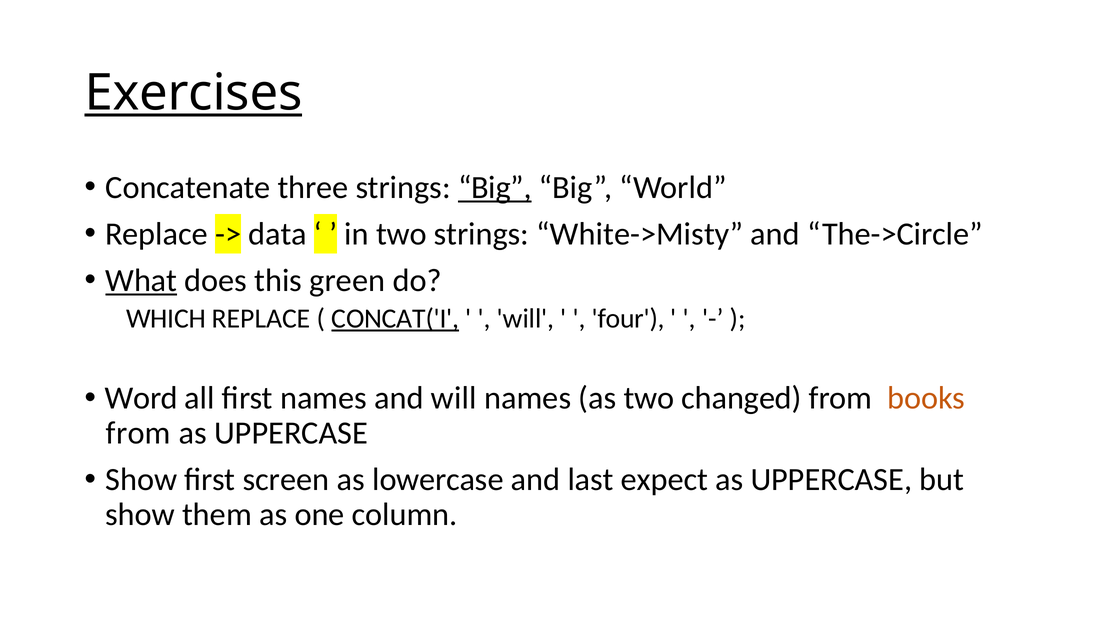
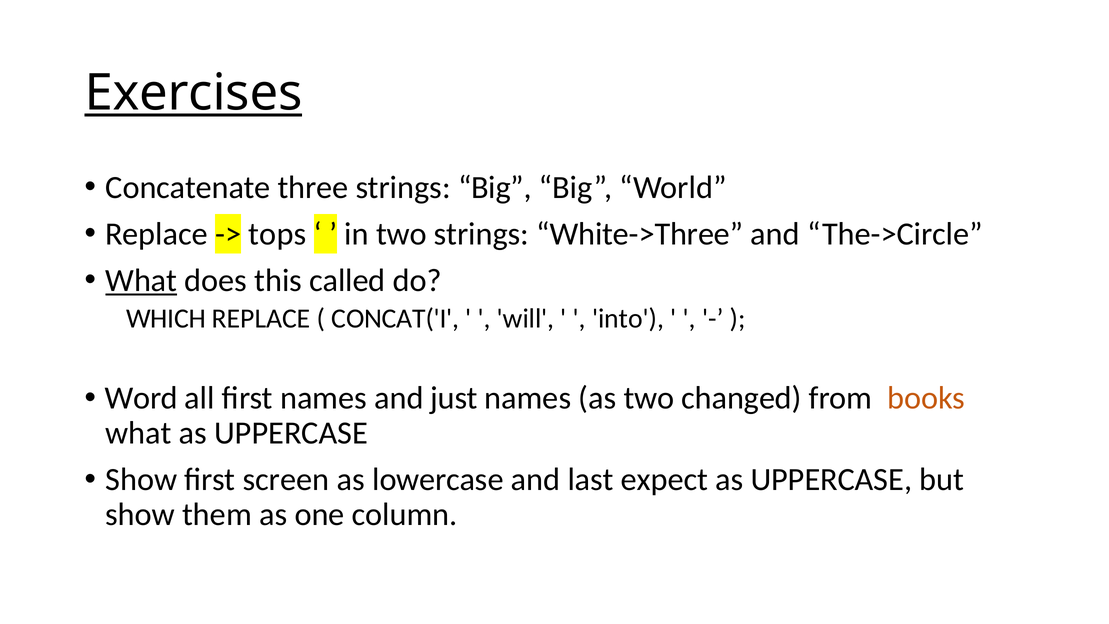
Big at (495, 187) underline: present -> none
data: data -> tops
White->Misty: White->Misty -> White->Three
green: green -> called
CONCAT('I underline: present -> none
four: four -> into
and will: will -> just
from at (138, 433): from -> what
